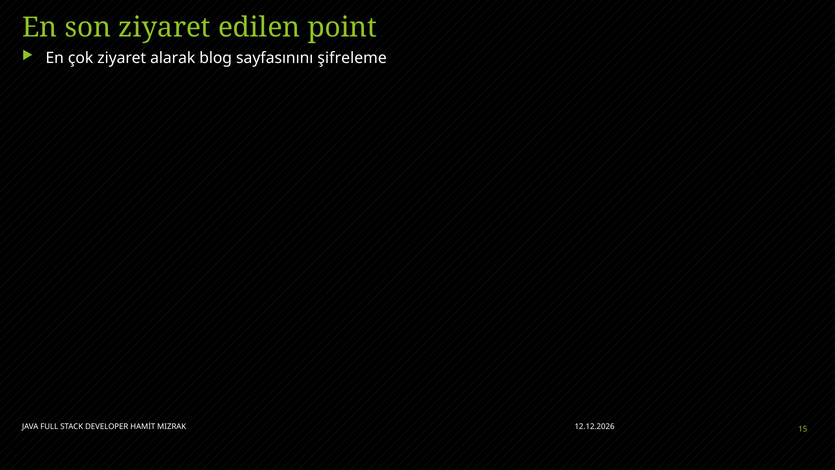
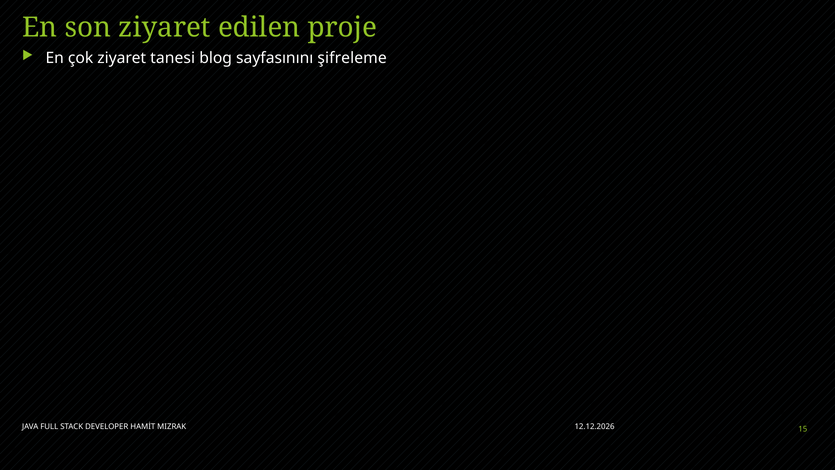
point: point -> proje
alarak: alarak -> tanesi
